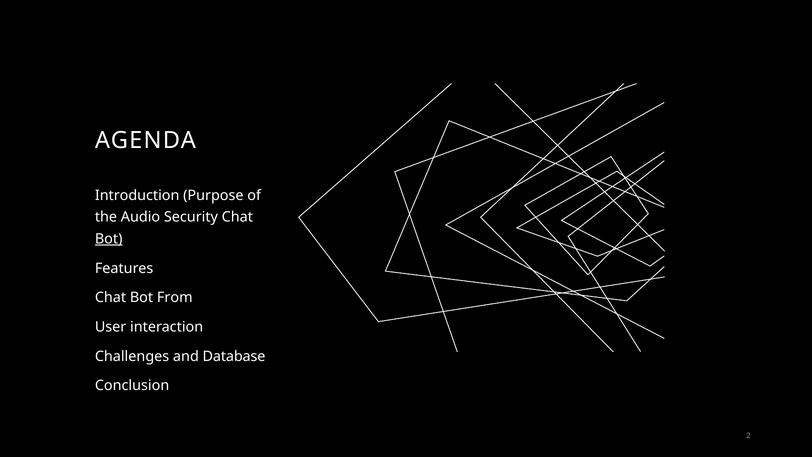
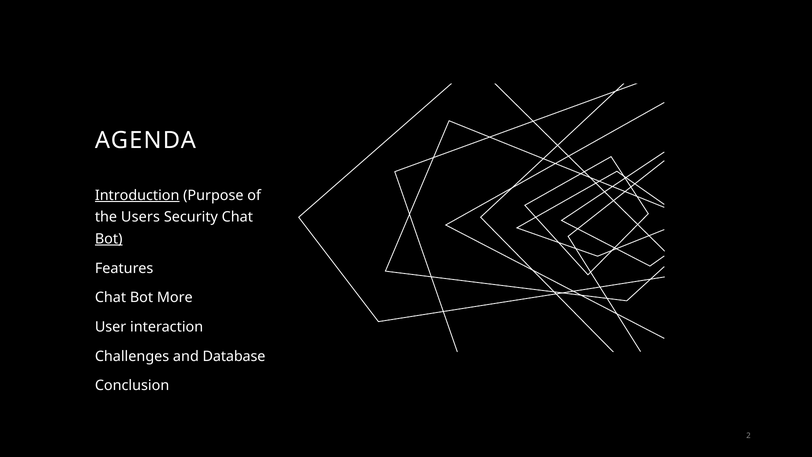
Introduction underline: none -> present
Audio: Audio -> Users
From: From -> More
